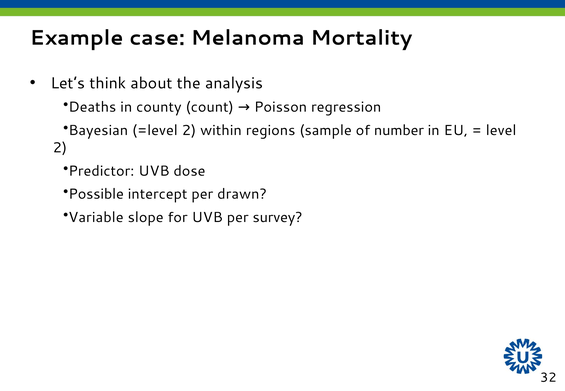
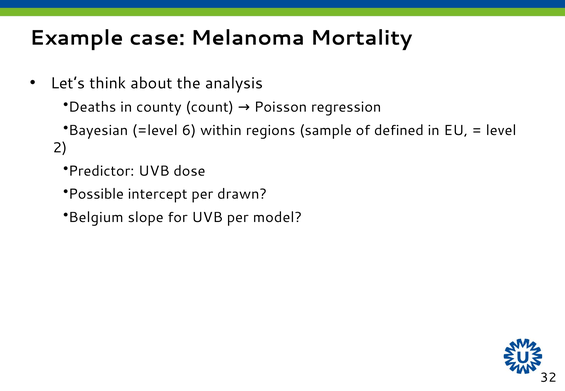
=level 2: 2 -> 6
number: number -> defined
Variable: Variable -> Belgium
survey: survey -> model
